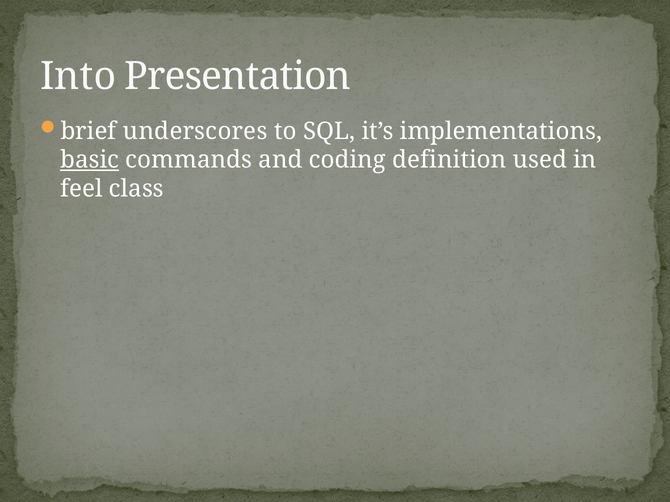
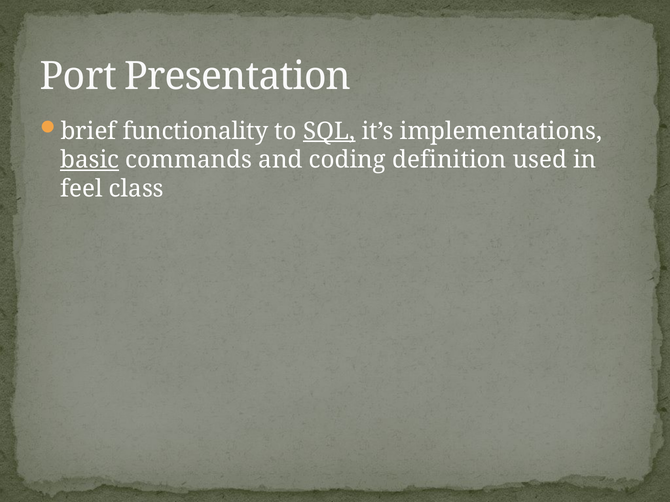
Into: Into -> Port
underscores: underscores -> functionality
SQL underline: none -> present
